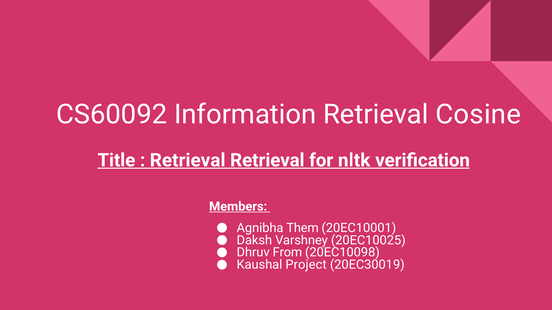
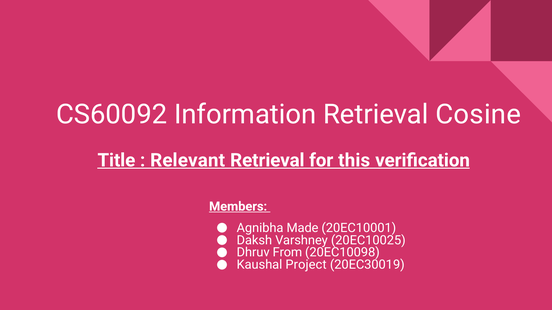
Retrieval at (188, 161): Retrieval -> Relevant
nltk: nltk -> this
Them: Them -> Made
